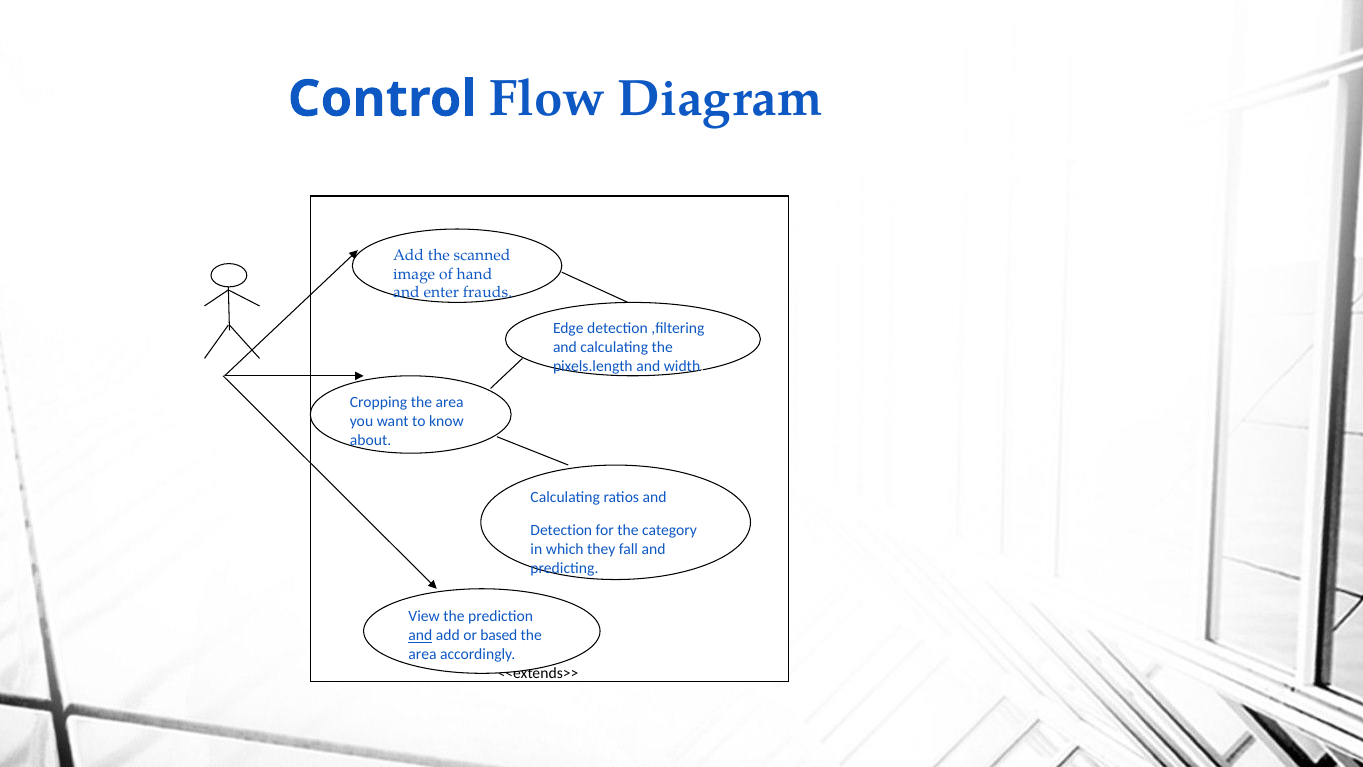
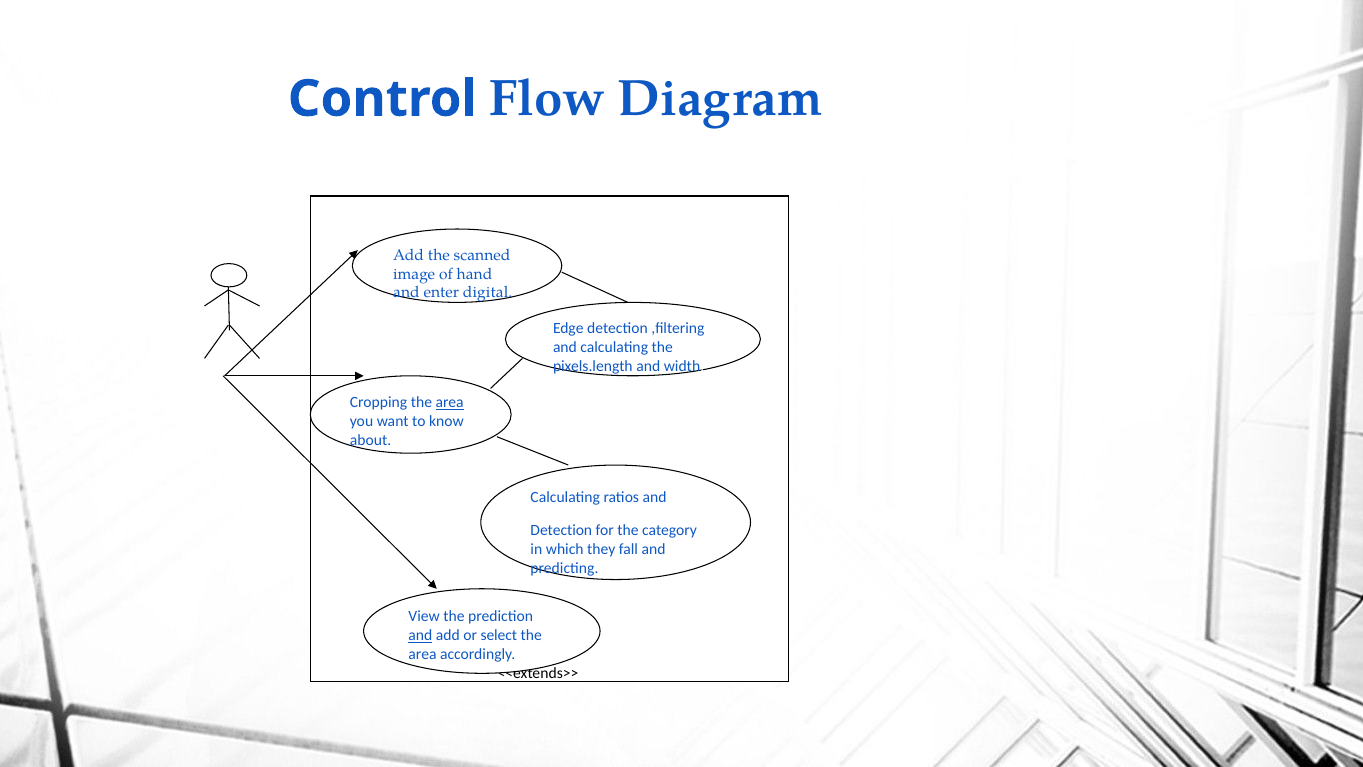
frauds: frauds -> digital
area at (450, 403) underline: none -> present
based: based -> select
